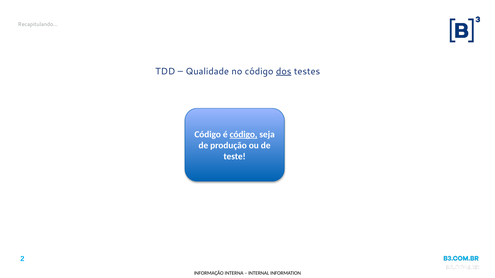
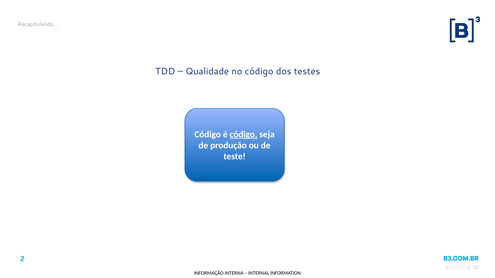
dos underline: present -> none
